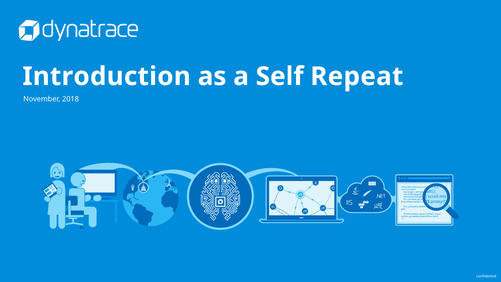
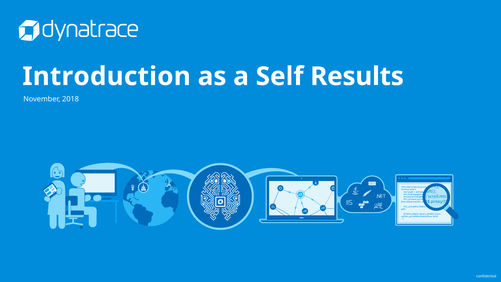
Repeat: Repeat -> Results
